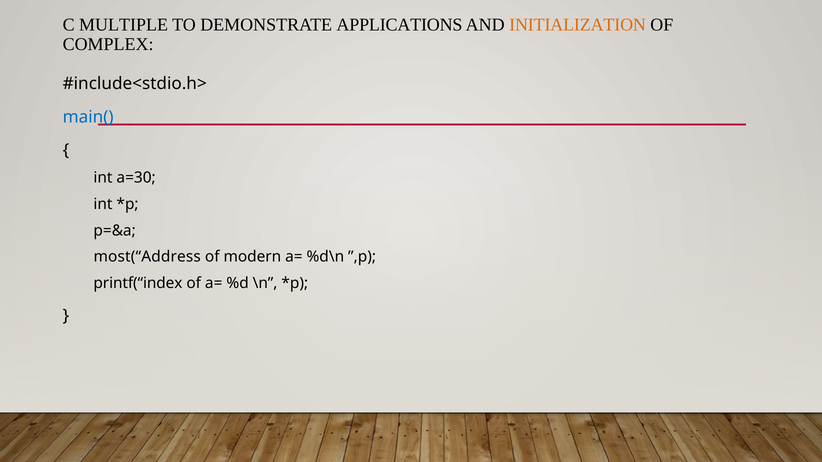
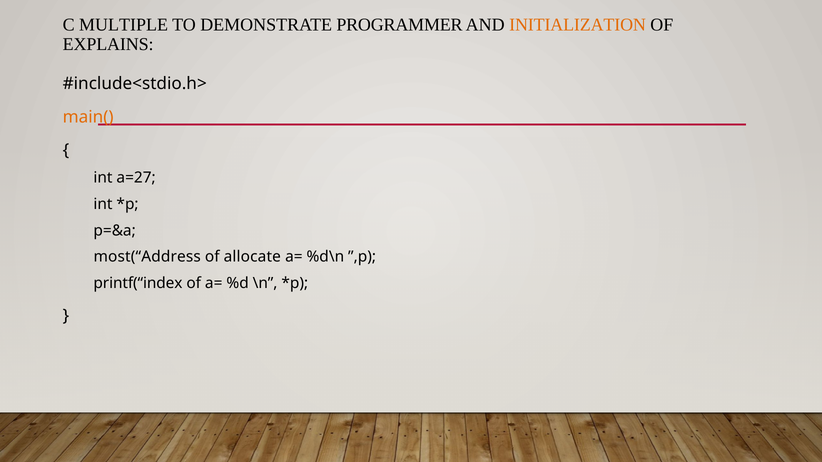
APPLICATIONS: APPLICATIONS -> PROGRAMMER
COMPLEX: COMPLEX -> EXPLAINS
main( colour: blue -> orange
a=30: a=30 -> a=27
modern: modern -> allocate
